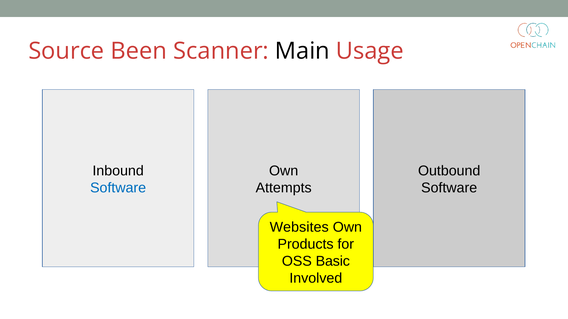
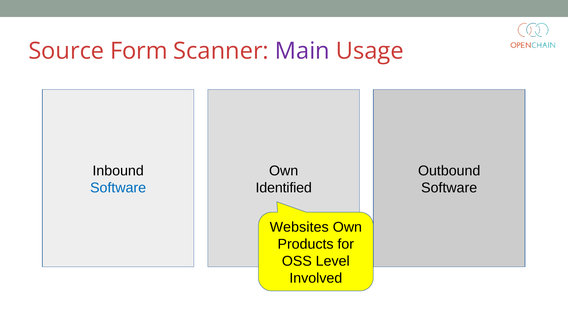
Been: Been -> Form
Main colour: black -> purple
Attempts: Attempts -> Identified
Basic: Basic -> Level
